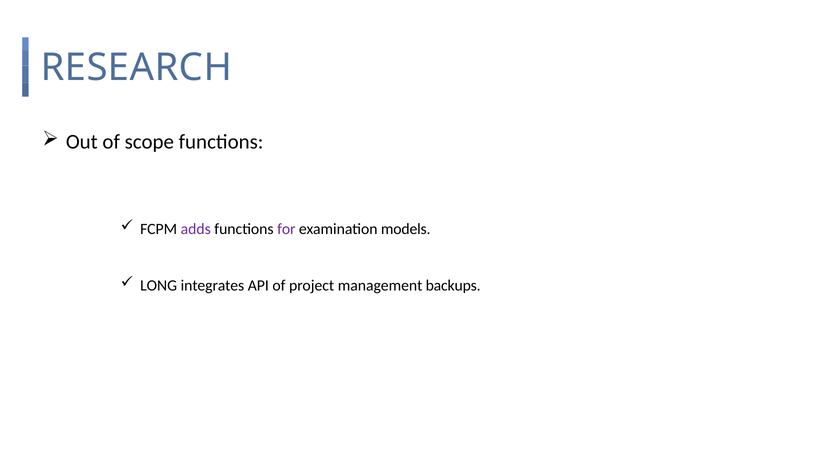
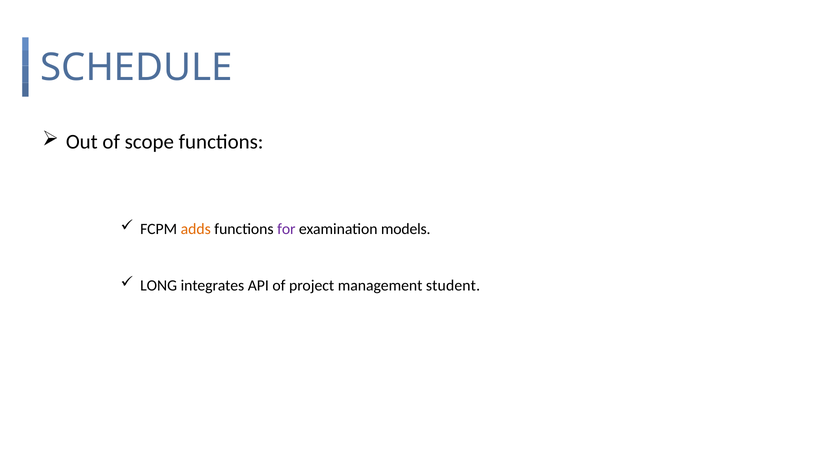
RESEARCH: RESEARCH -> SCHEDULE
adds colour: purple -> orange
backups: backups -> student
